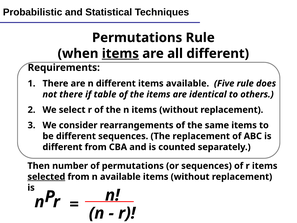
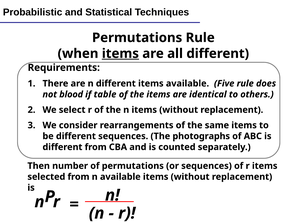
not there: there -> blood
The replacement: replacement -> photographs
selected underline: present -> none
